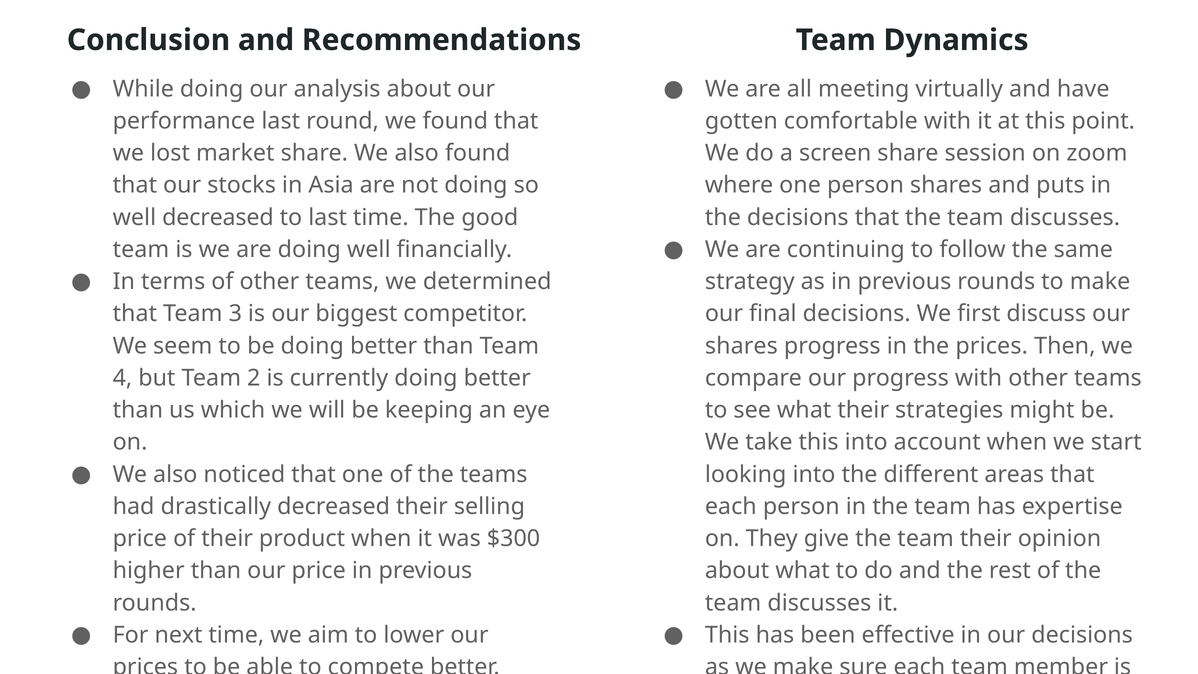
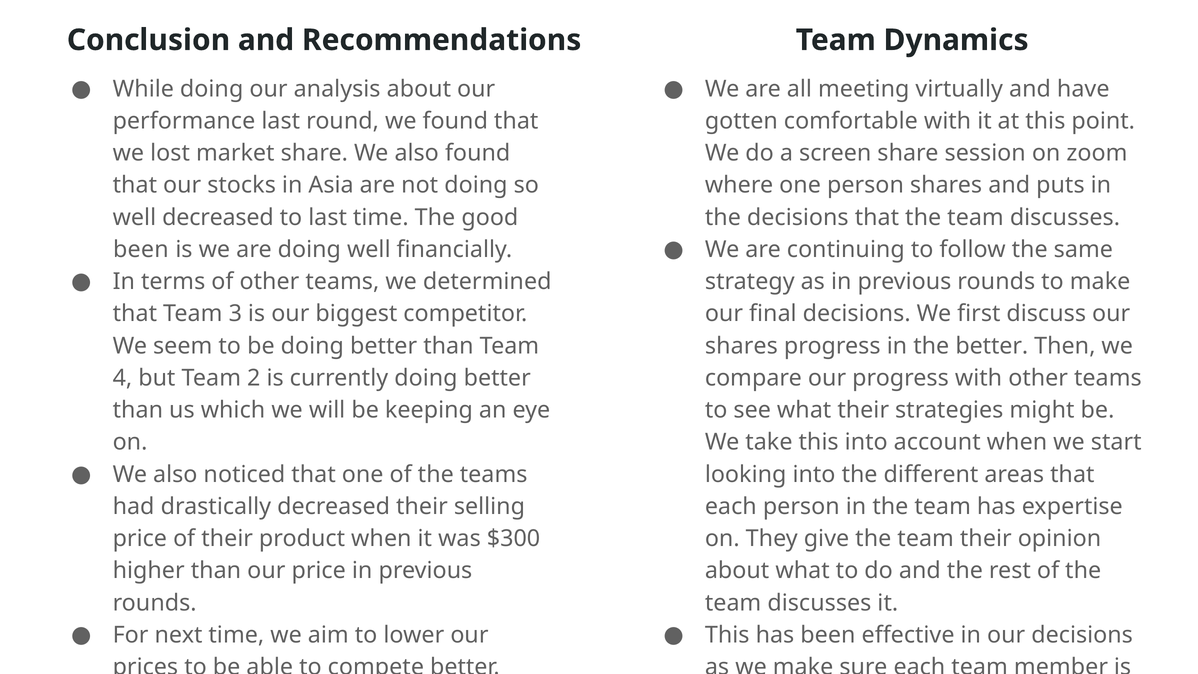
team at (141, 249): team -> been
the prices: prices -> better
